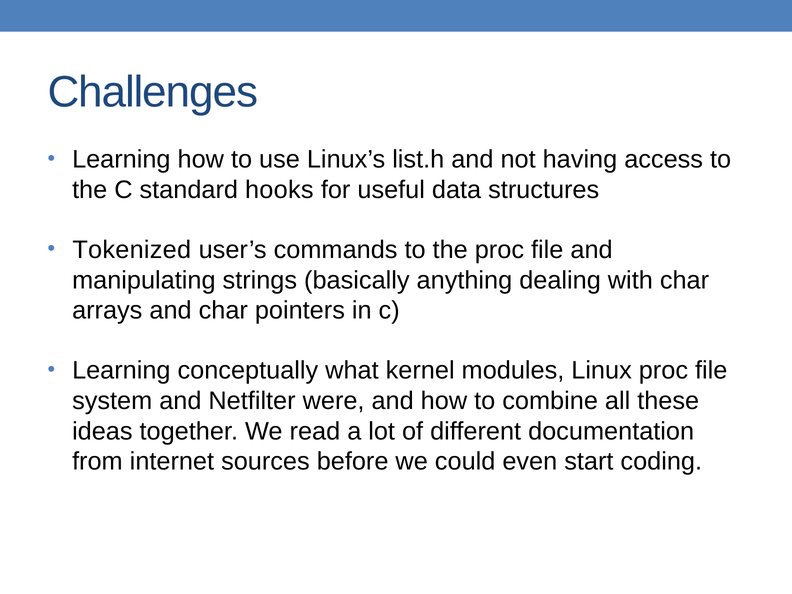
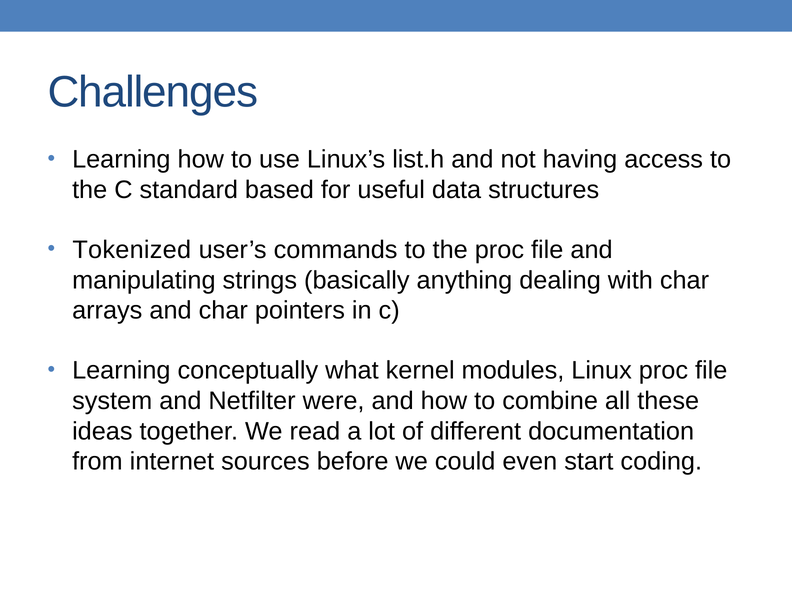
hooks: hooks -> based
